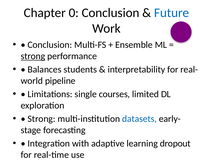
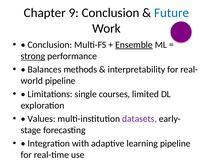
0: 0 -> 9
Ensemble underline: none -> present
students: students -> methods
Strong at (42, 119): Strong -> Values
datasets colour: blue -> purple
learning dropout: dropout -> pipeline
